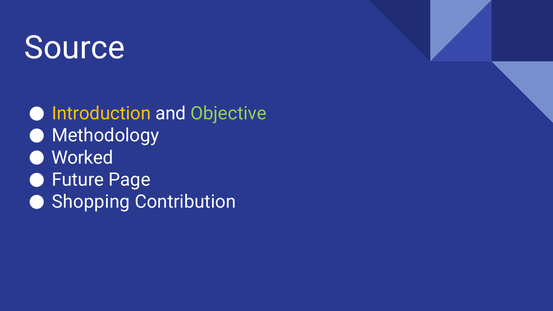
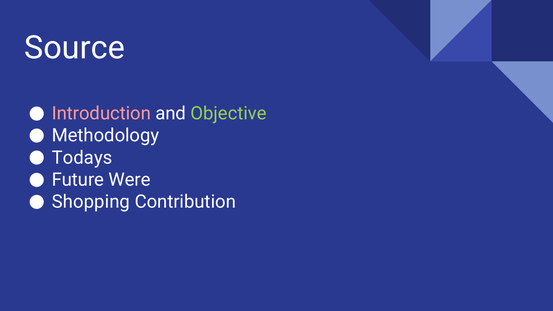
Introduction colour: yellow -> pink
Worked: Worked -> Todays
Page: Page -> Were
